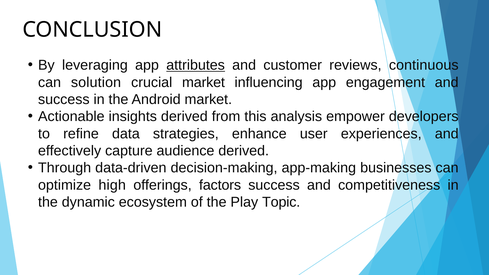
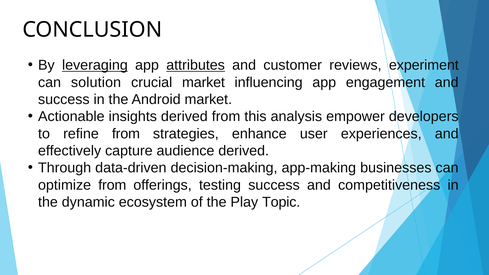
leveraging underline: none -> present
continuous: continuous -> experiment
refine data: data -> from
optimize high: high -> from
factors: factors -> testing
